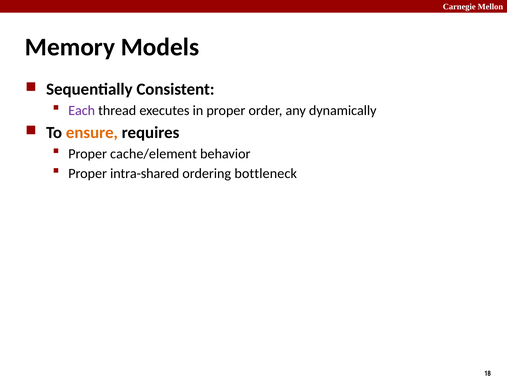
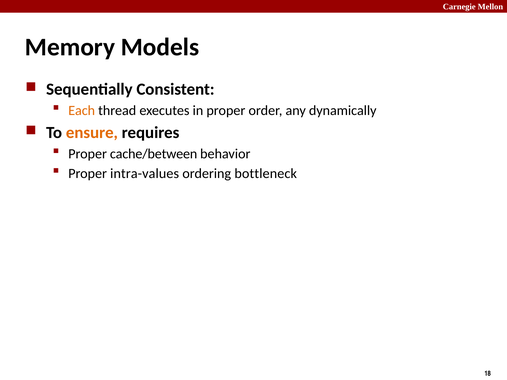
Each colour: purple -> orange
cache/element: cache/element -> cache/between
intra-shared: intra-shared -> intra-values
